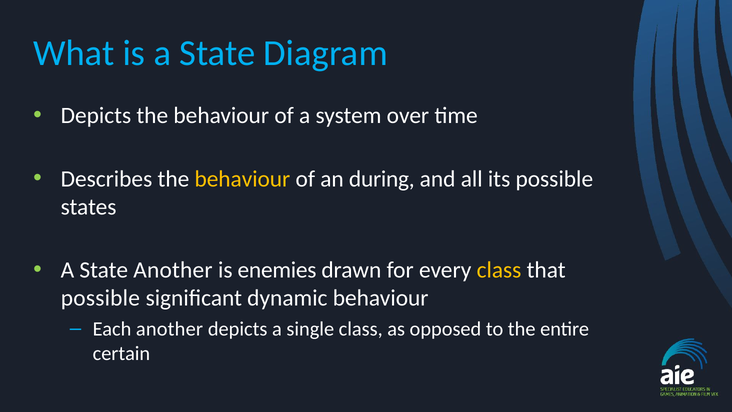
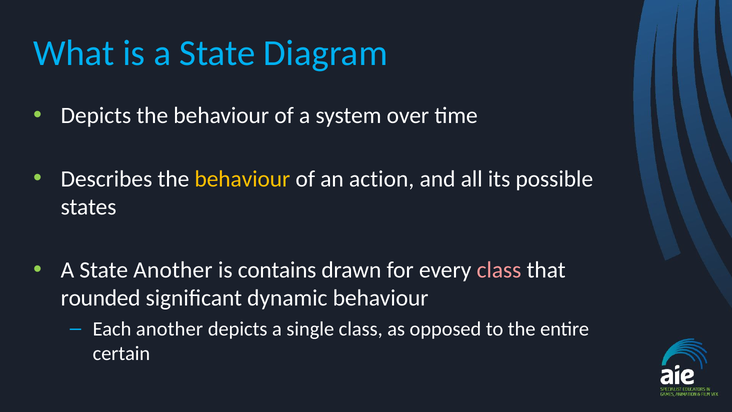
during: during -> action
enemies: enemies -> contains
class at (499, 270) colour: yellow -> pink
possible at (100, 298): possible -> rounded
